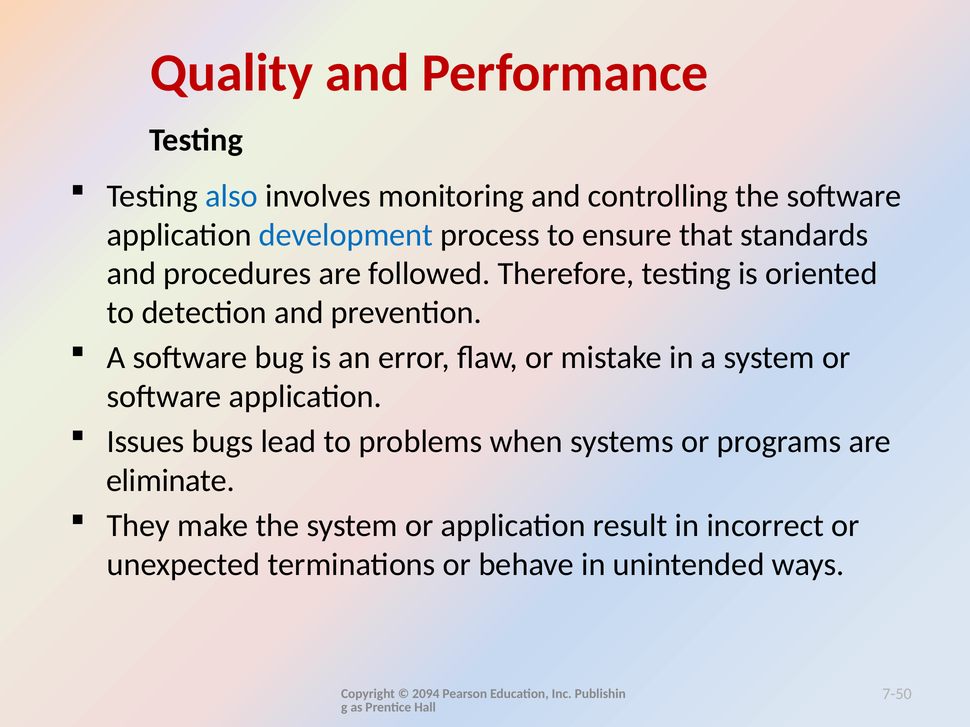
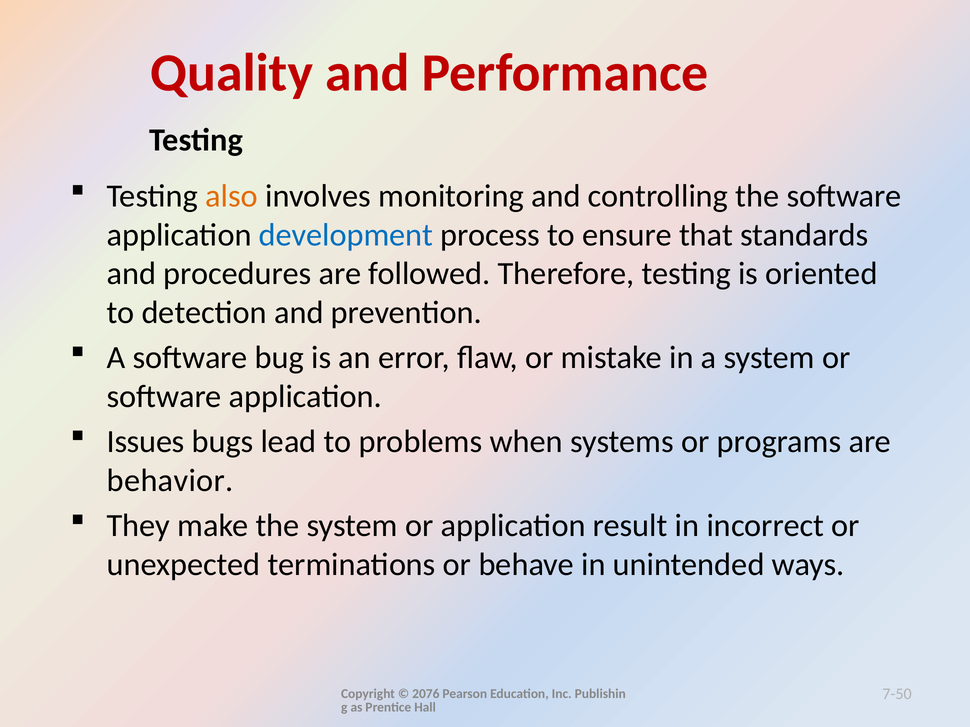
also colour: blue -> orange
eliminate: eliminate -> behavior
2094: 2094 -> 2076
